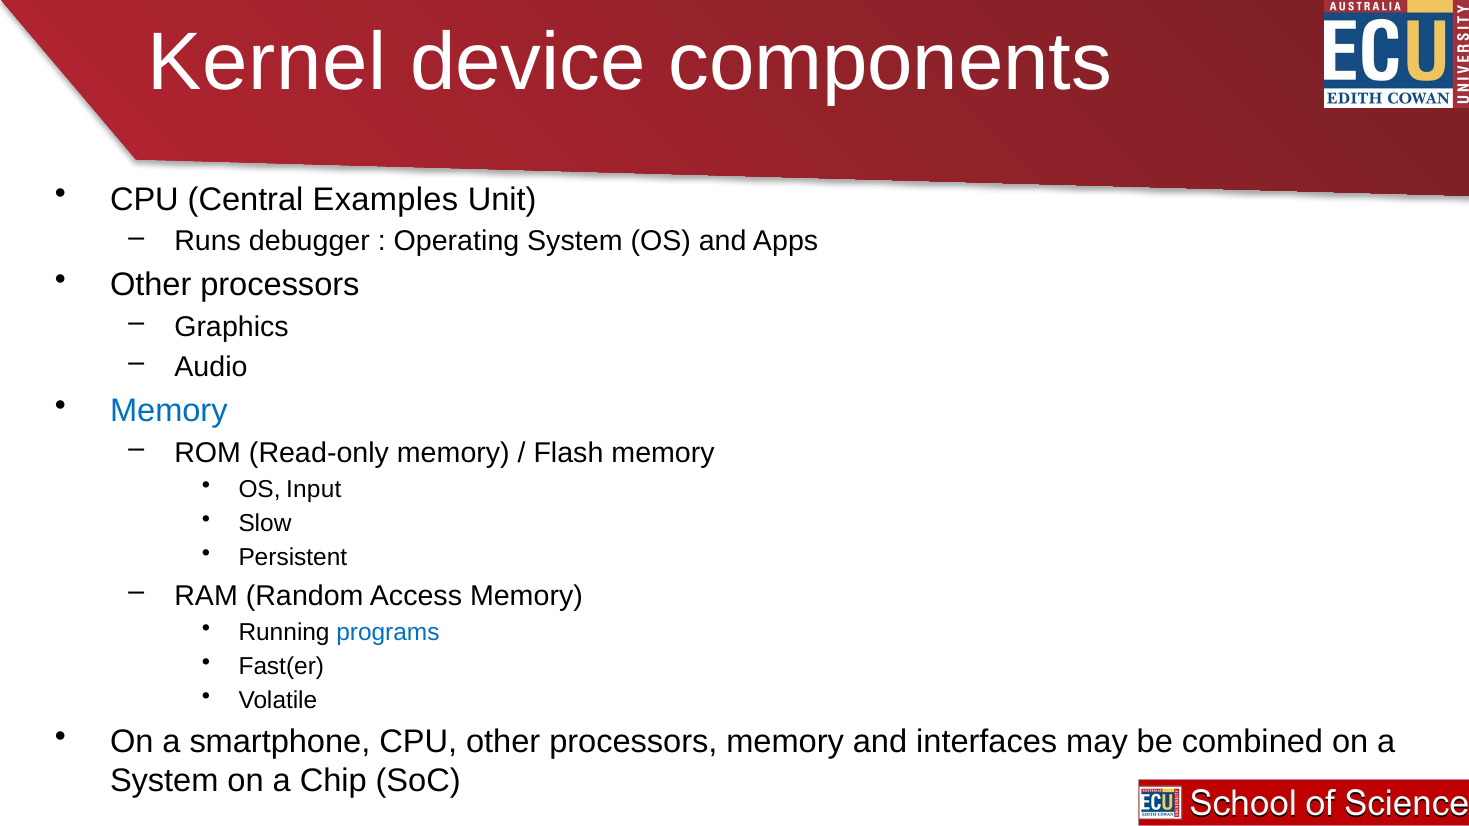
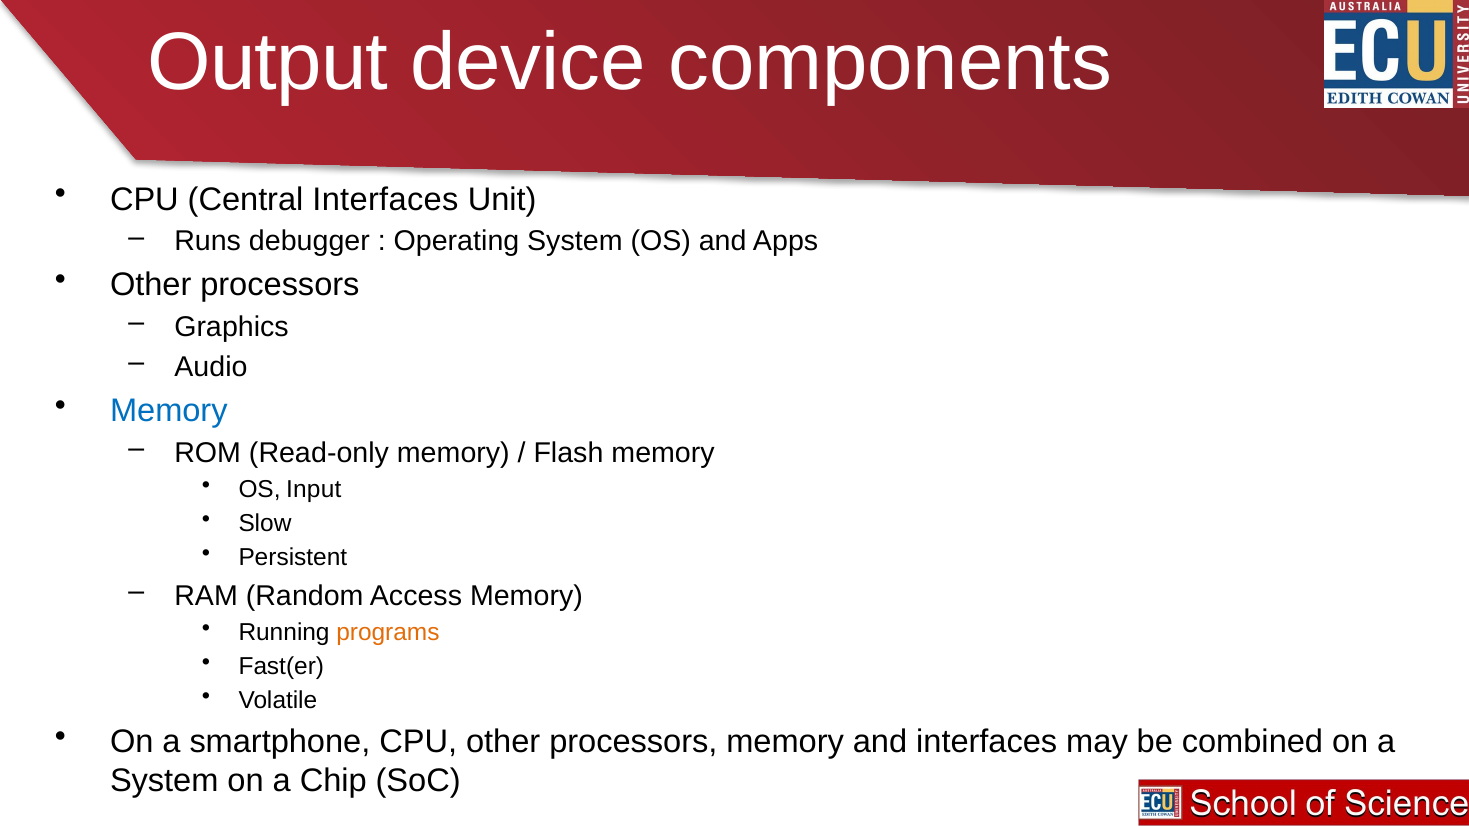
Kernel: Kernel -> Output
Central Examples: Examples -> Interfaces
programs colour: blue -> orange
